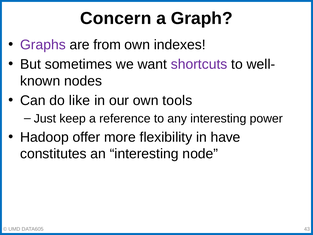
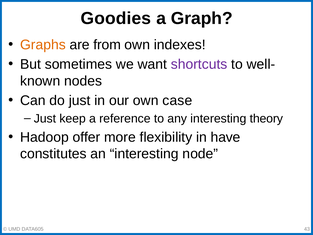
Concern: Concern -> Goodies
Graphs colour: purple -> orange
do like: like -> just
tools: tools -> case
power: power -> theory
